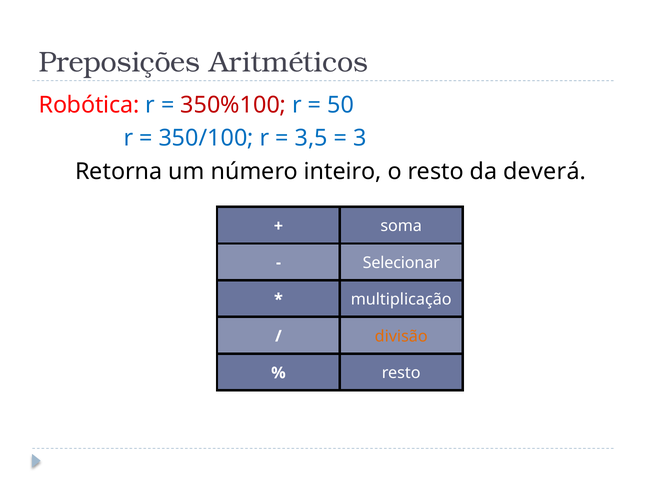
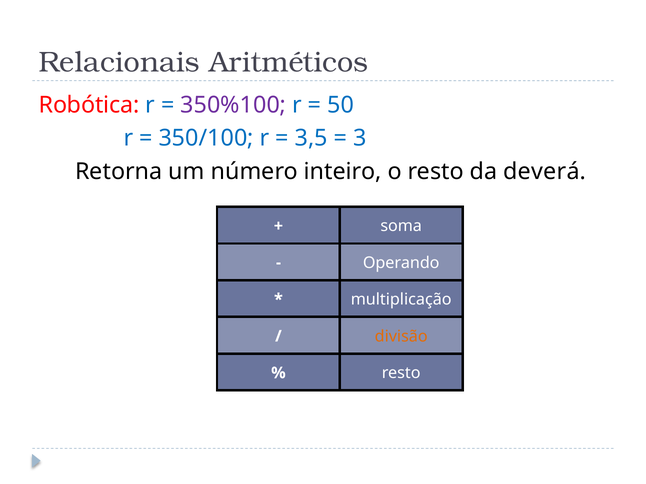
Preposições: Preposições -> Relacionais
350%100 colour: red -> purple
Selecionar: Selecionar -> Operando
